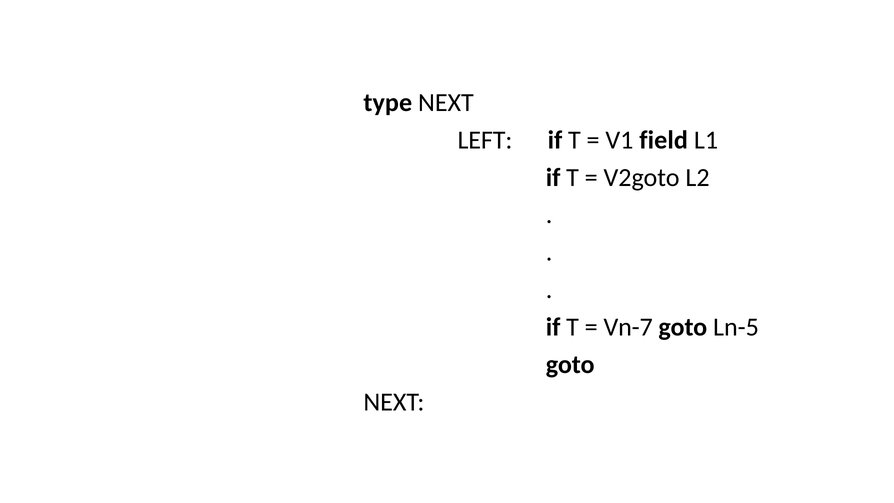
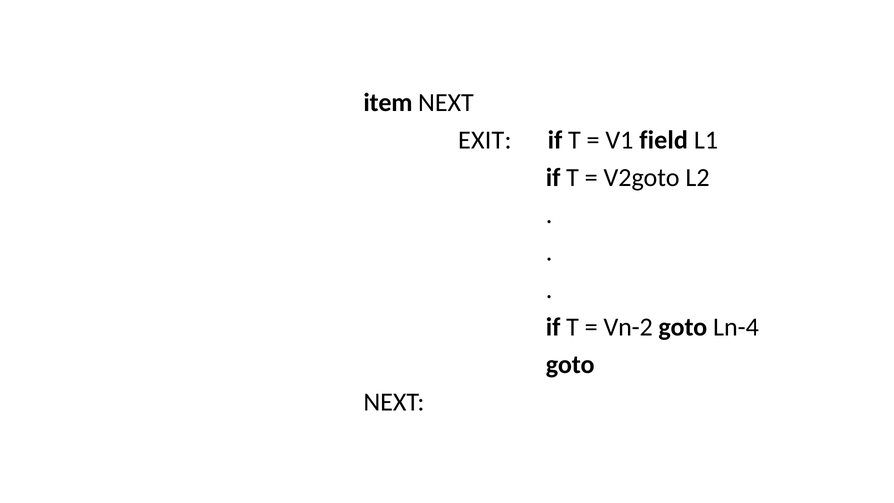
type: type -> item
LEFT: LEFT -> EXIT
Vn-7: Vn-7 -> Vn-2
Ln-5: Ln-5 -> Ln-4
